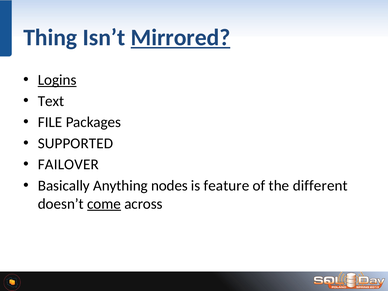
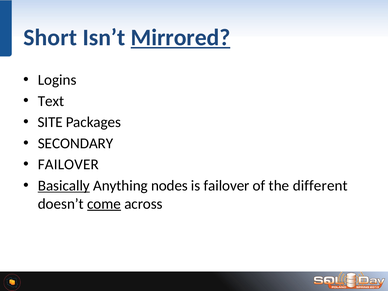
Thing: Thing -> Short
Logins underline: present -> none
FILE: FILE -> SITE
SUPPORTED: SUPPORTED -> SECONDARY
Basically underline: none -> present
is feature: feature -> failover
